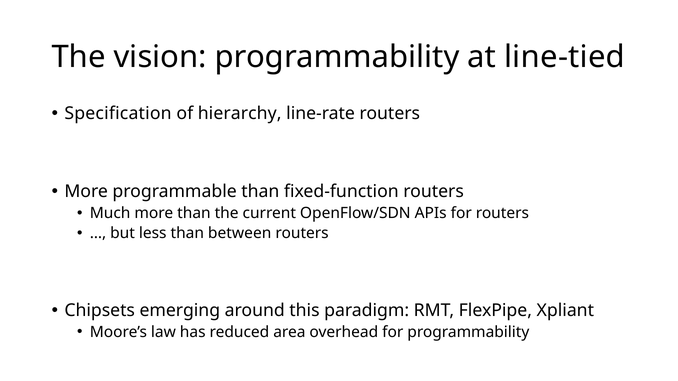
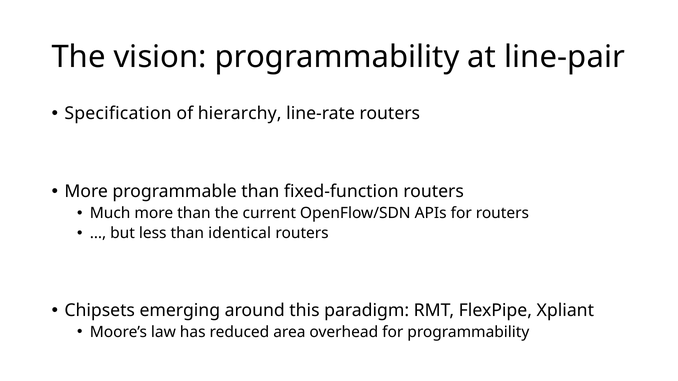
line-tied: line-tied -> line-pair
between: between -> identical
